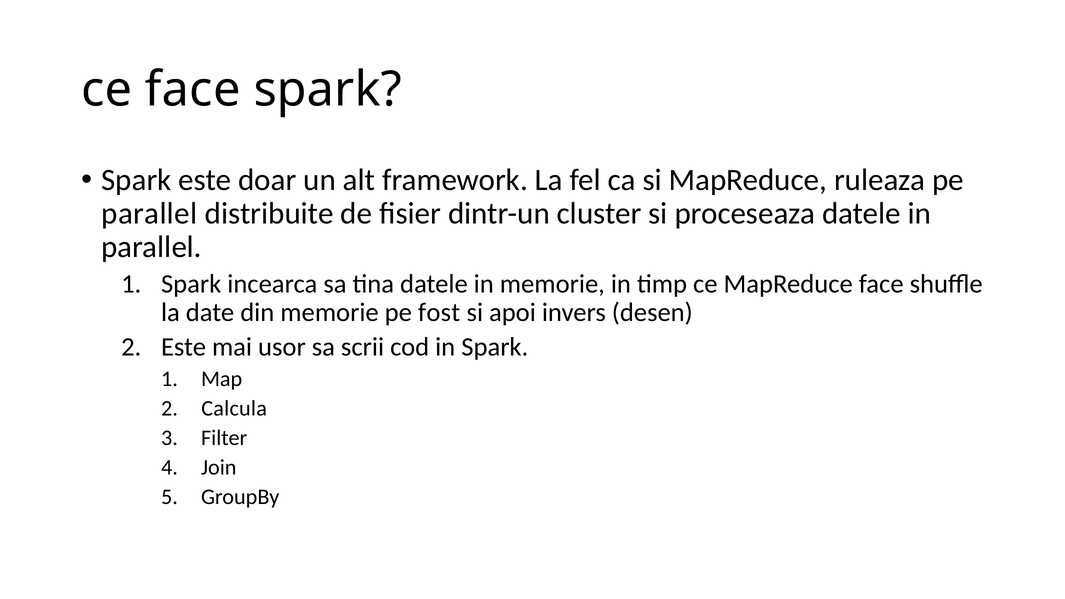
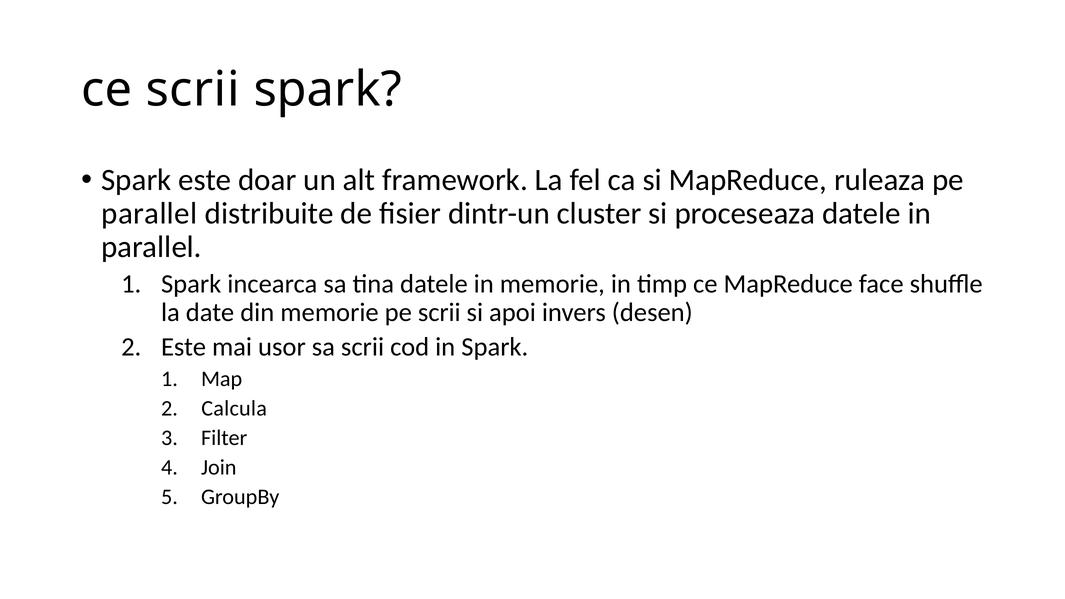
ce face: face -> scrii
pe fost: fost -> scrii
